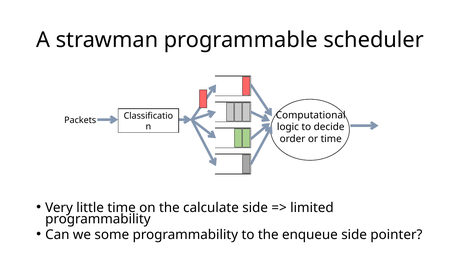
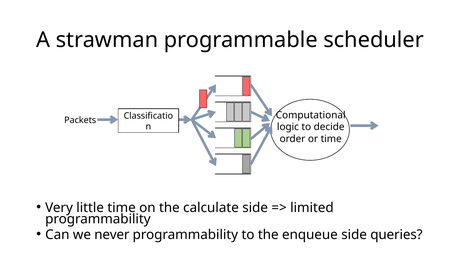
some: some -> never
pointer: pointer -> queries
